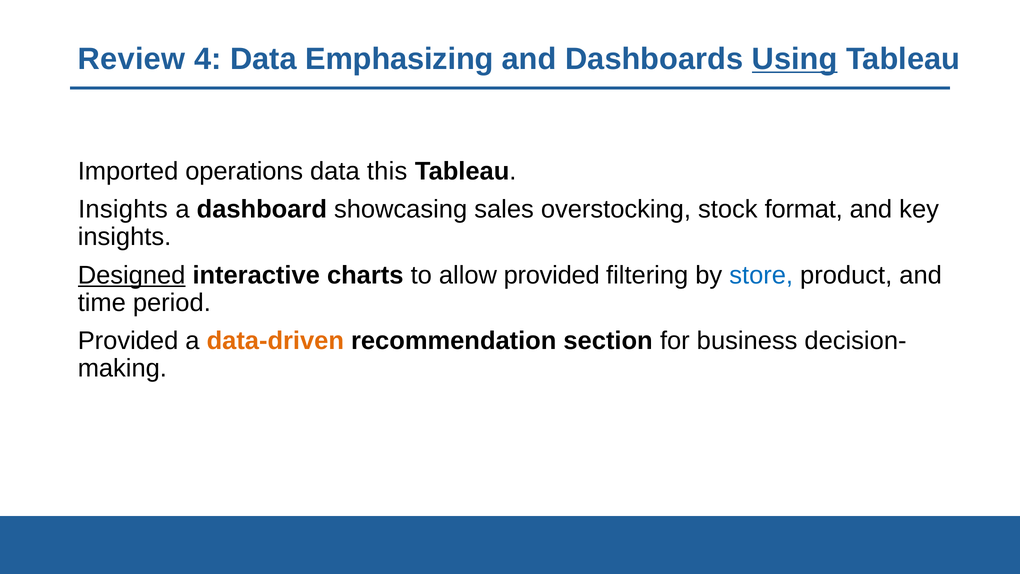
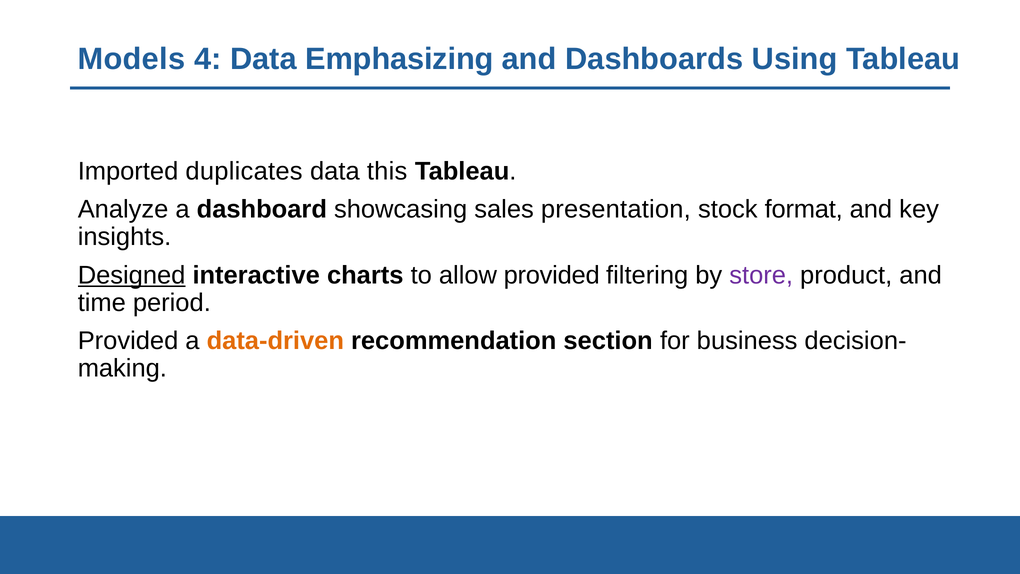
Review: Review -> Models
Using underline: present -> none
operations: operations -> duplicates
Insights at (123, 209): Insights -> Analyze
overstocking: overstocking -> presentation
store colour: blue -> purple
